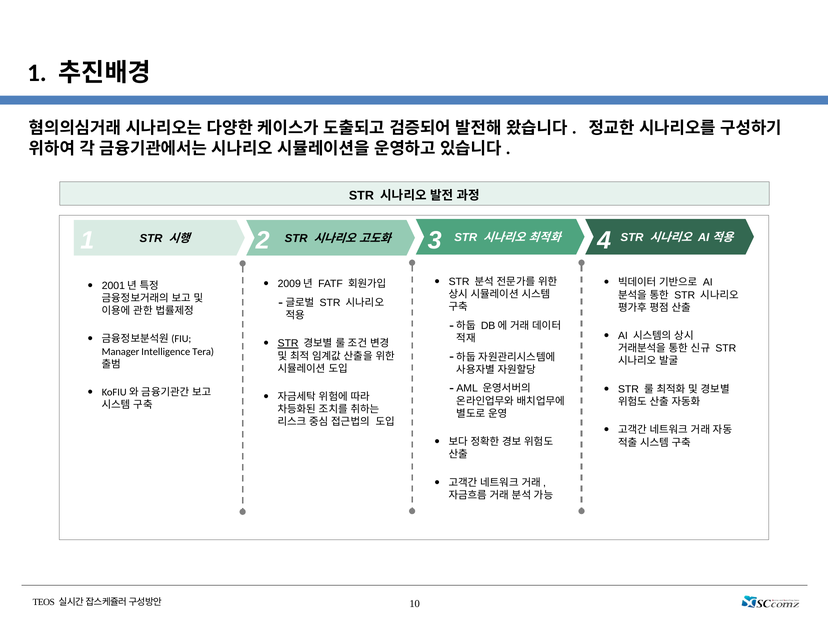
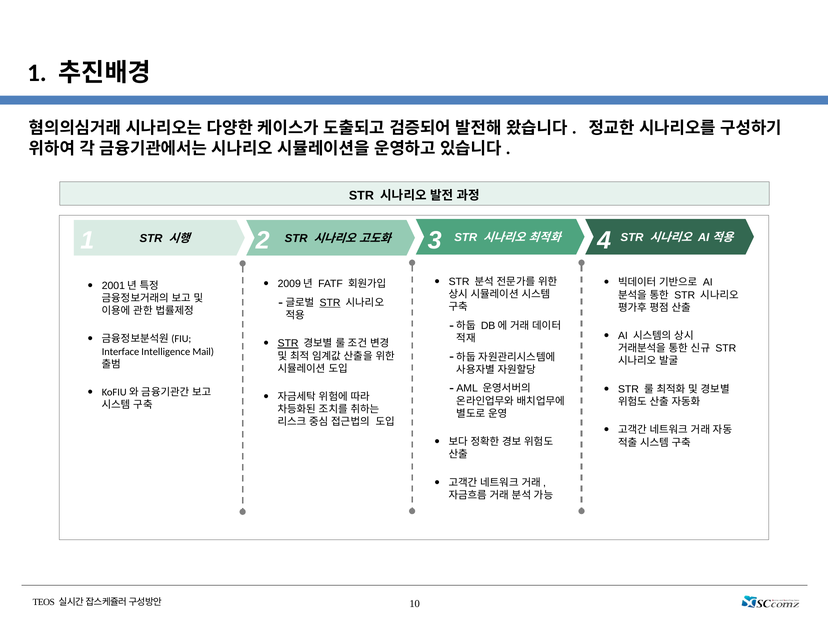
STR at (330, 303) underline: none -> present
Manager: Manager -> Interface
Tera: Tera -> Mail
